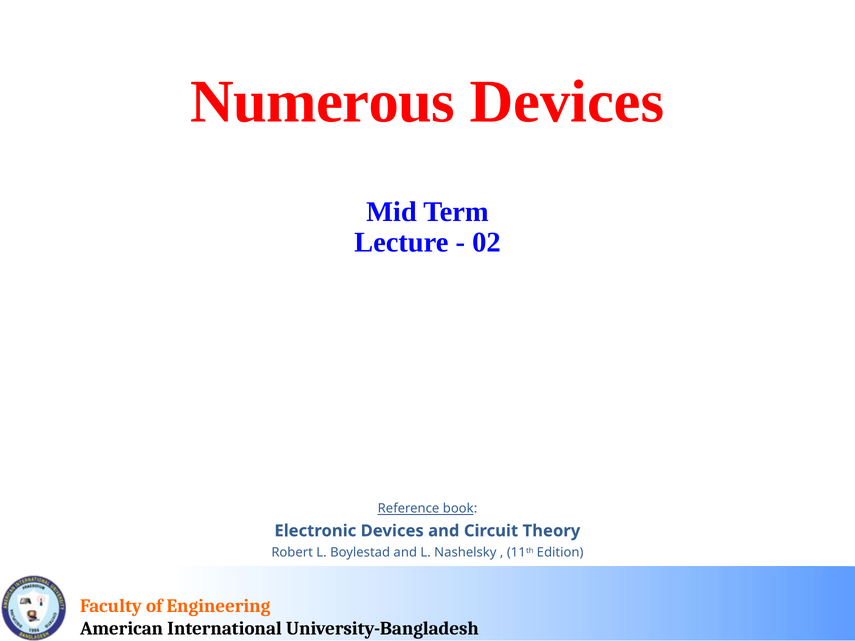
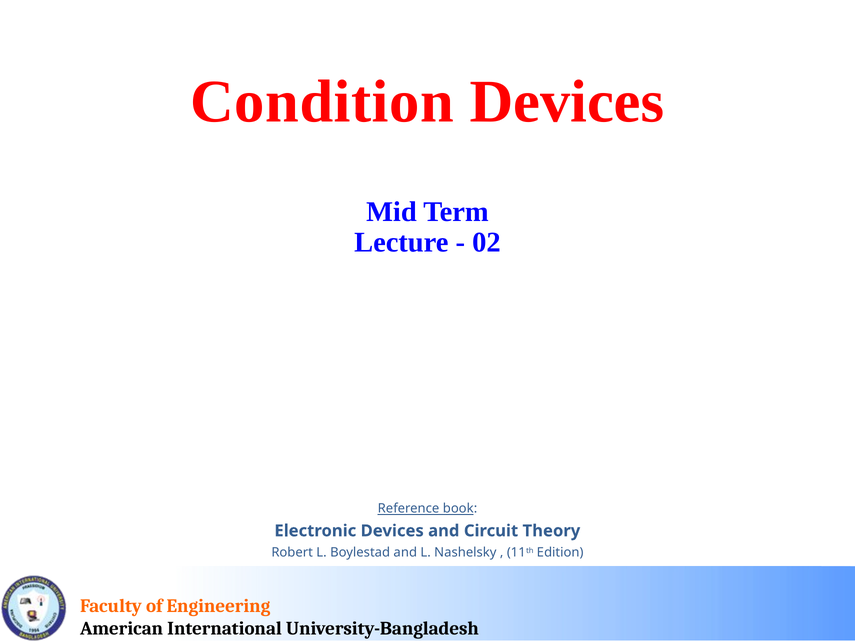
Numerous: Numerous -> Condition
